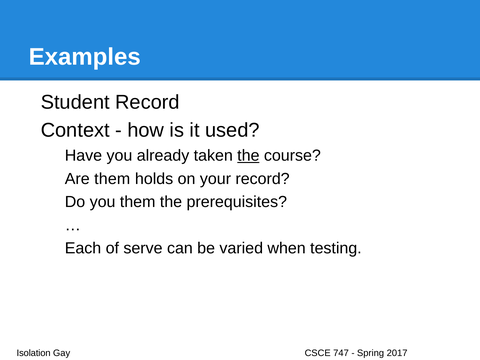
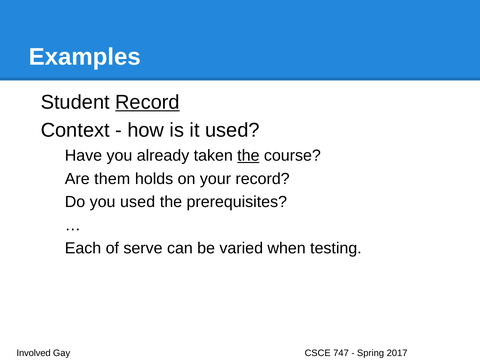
Record at (147, 102) underline: none -> present
you them: them -> used
Isolation: Isolation -> Involved
